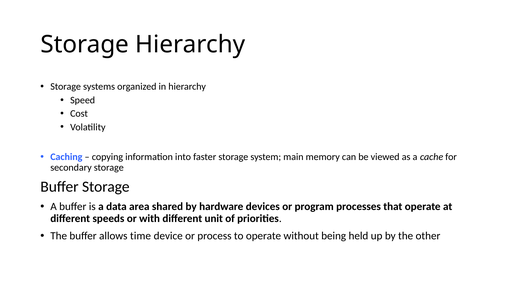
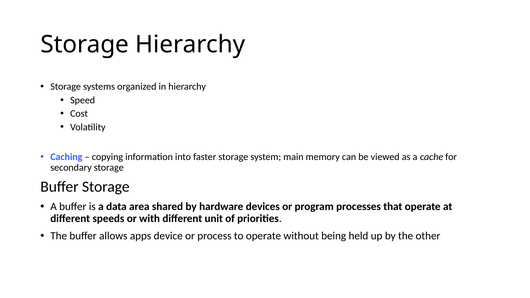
time: time -> apps
